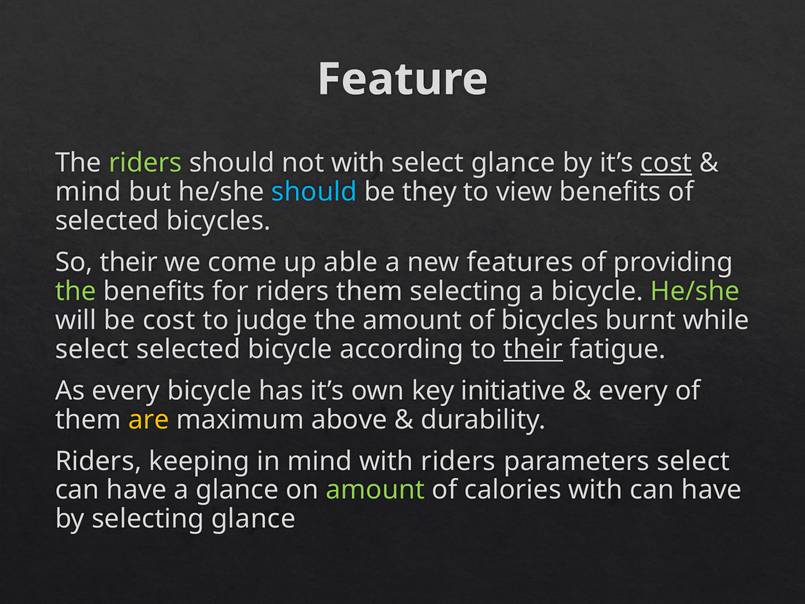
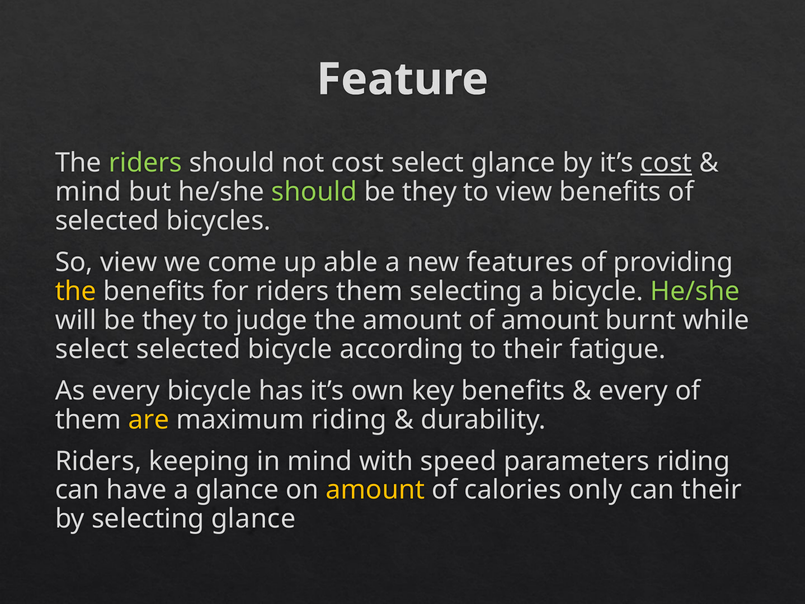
not with: with -> cost
should at (314, 192) colour: light blue -> light green
So their: their -> view
the at (76, 291) colour: light green -> yellow
will be cost: cost -> they
of bicycles: bicycles -> amount
their at (533, 349) underline: present -> none
key initiative: initiative -> benefits
maximum above: above -> riding
with riders: riders -> speed
parameters select: select -> riding
amount at (375, 490) colour: light green -> yellow
calories with: with -> only
have at (712, 490): have -> their
